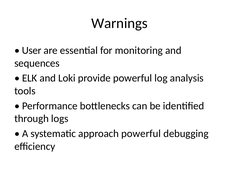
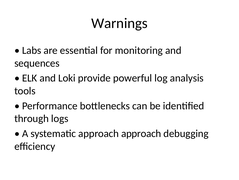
User: User -> Labs
approach powerful: powerful -> approach
